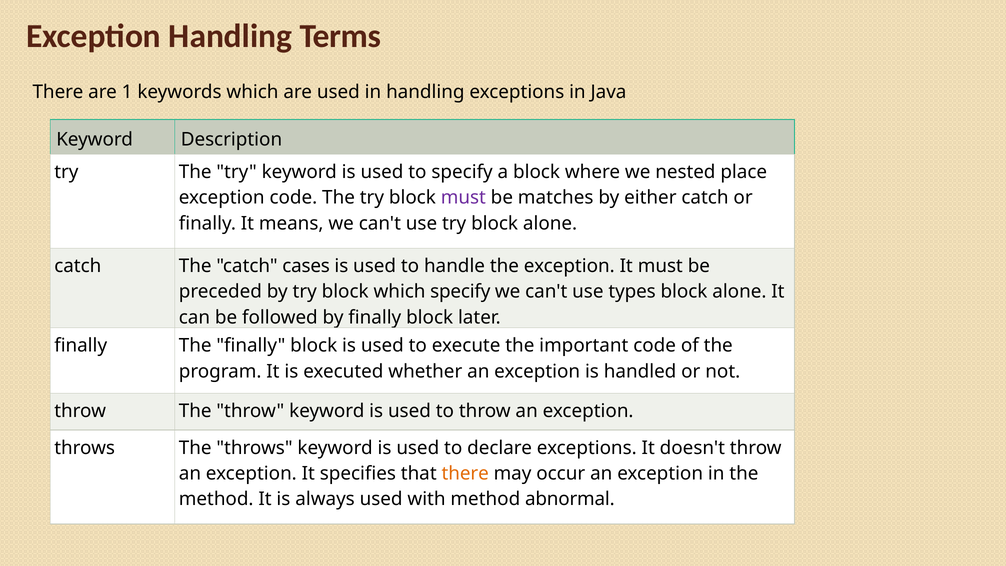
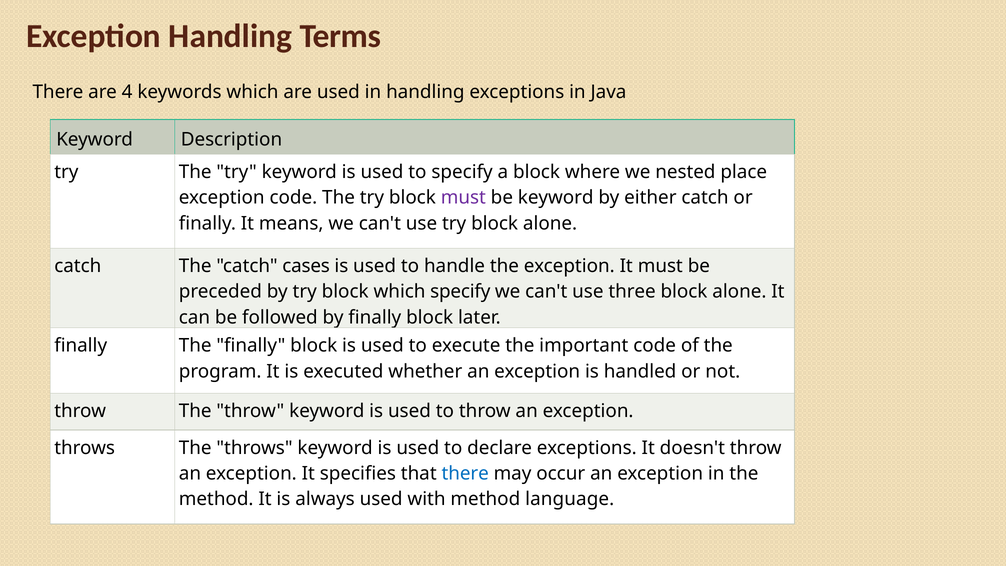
1: 1 -> 4
be matches: matches -> keyword
types: types -> three
there at (465, 473) colour: orange -> blue
abnormal: abnormal -> language
